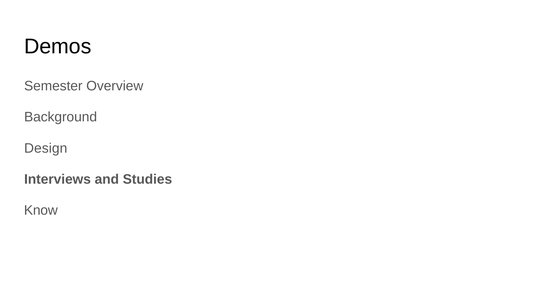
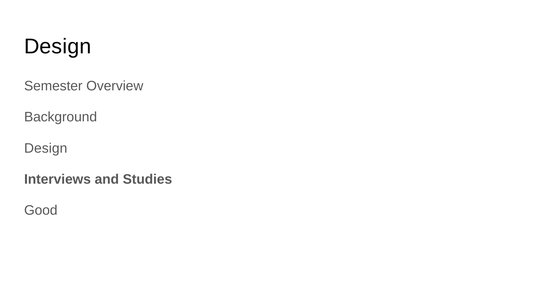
Demos at (58, 46): Demos -> Design
Know: Know -> Good
